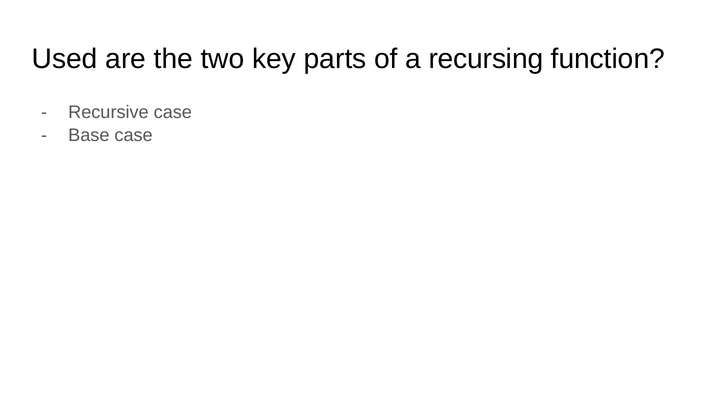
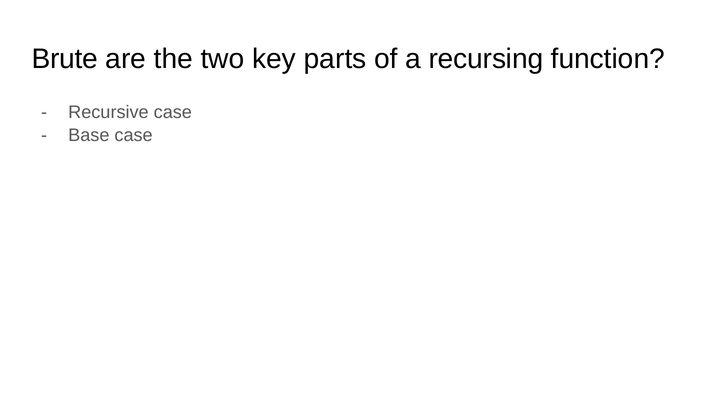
Used: Used -> Brute
